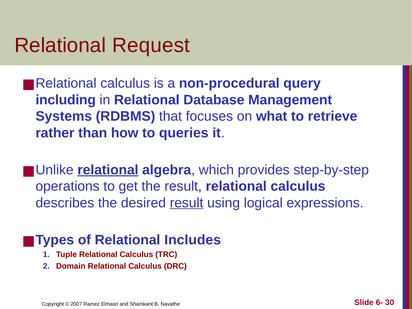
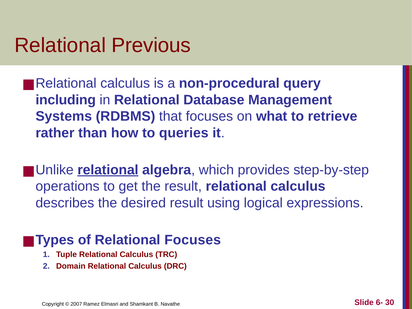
Request: Request -> Previous
result at (187, 203) underline: present -> none
Relational Includes: Includes -> Focuses
